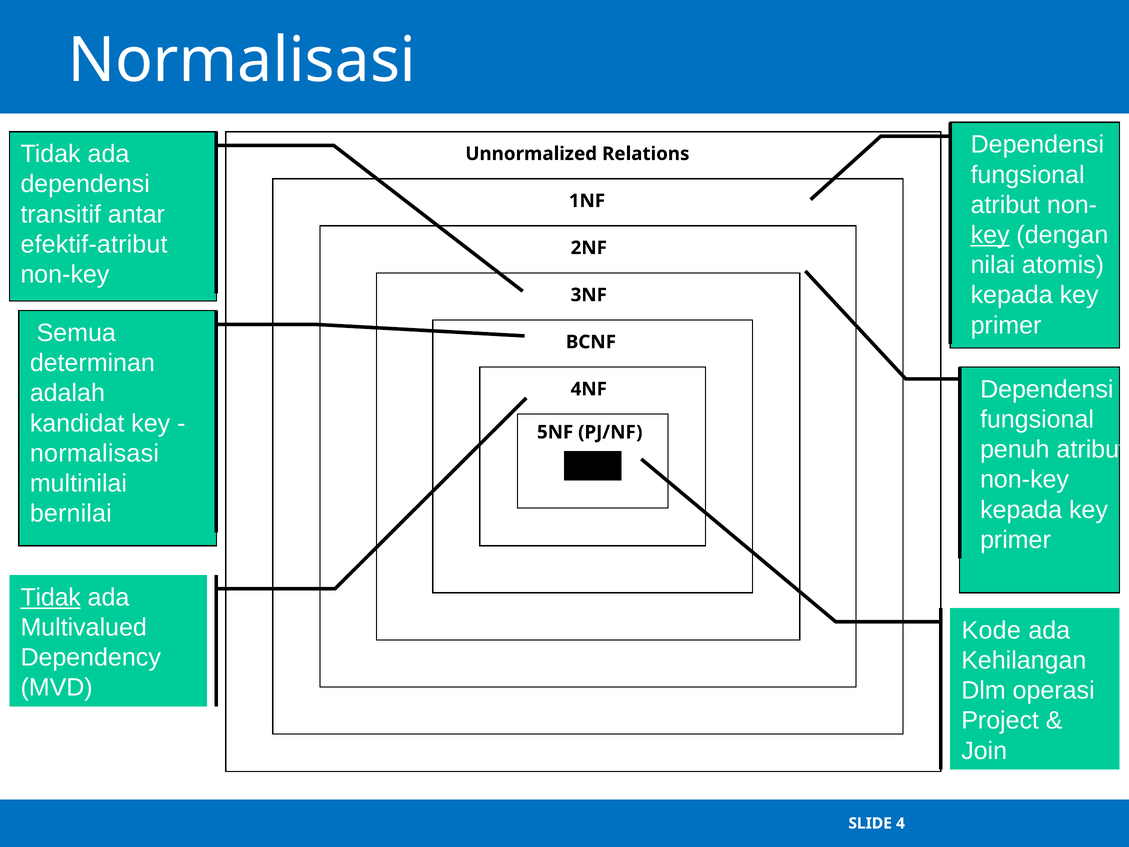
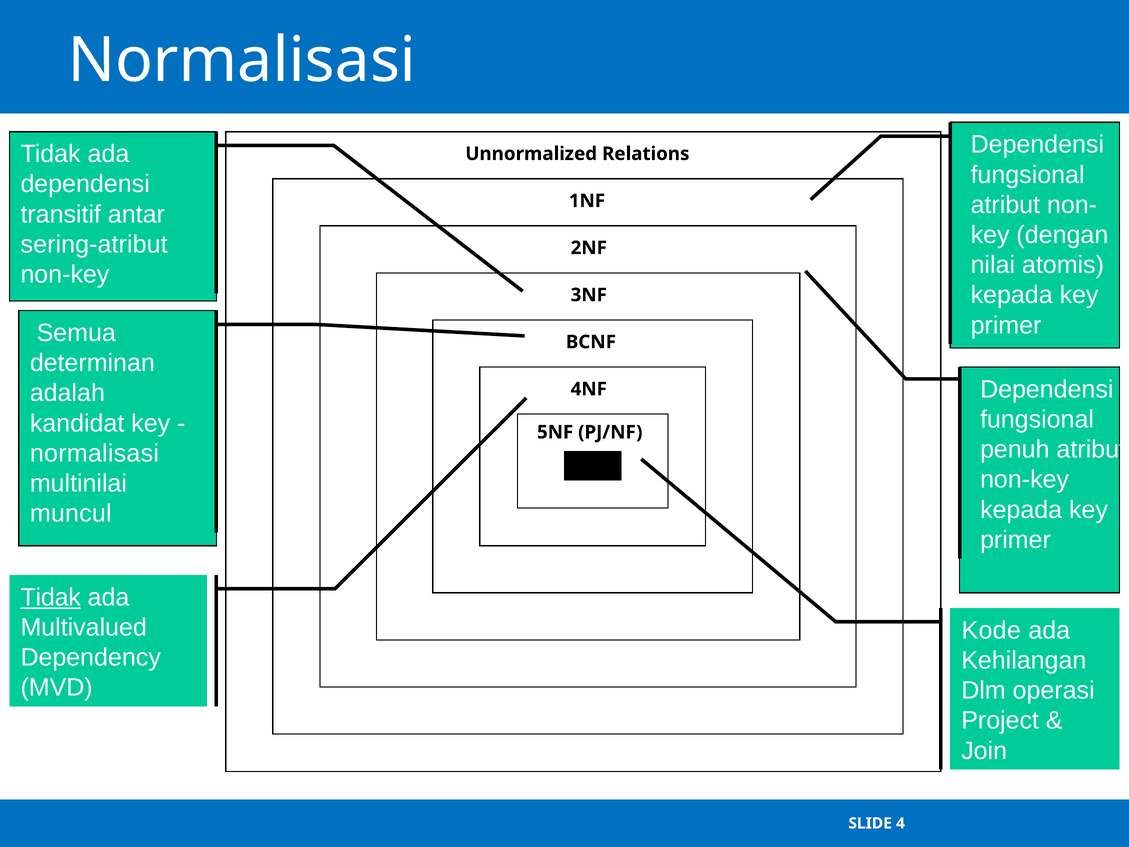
key at (990, 235) underline: present -> none
efektif-atribut: efektif-atribut -> sering-atribut
bernilai: bernilai -> muncul
